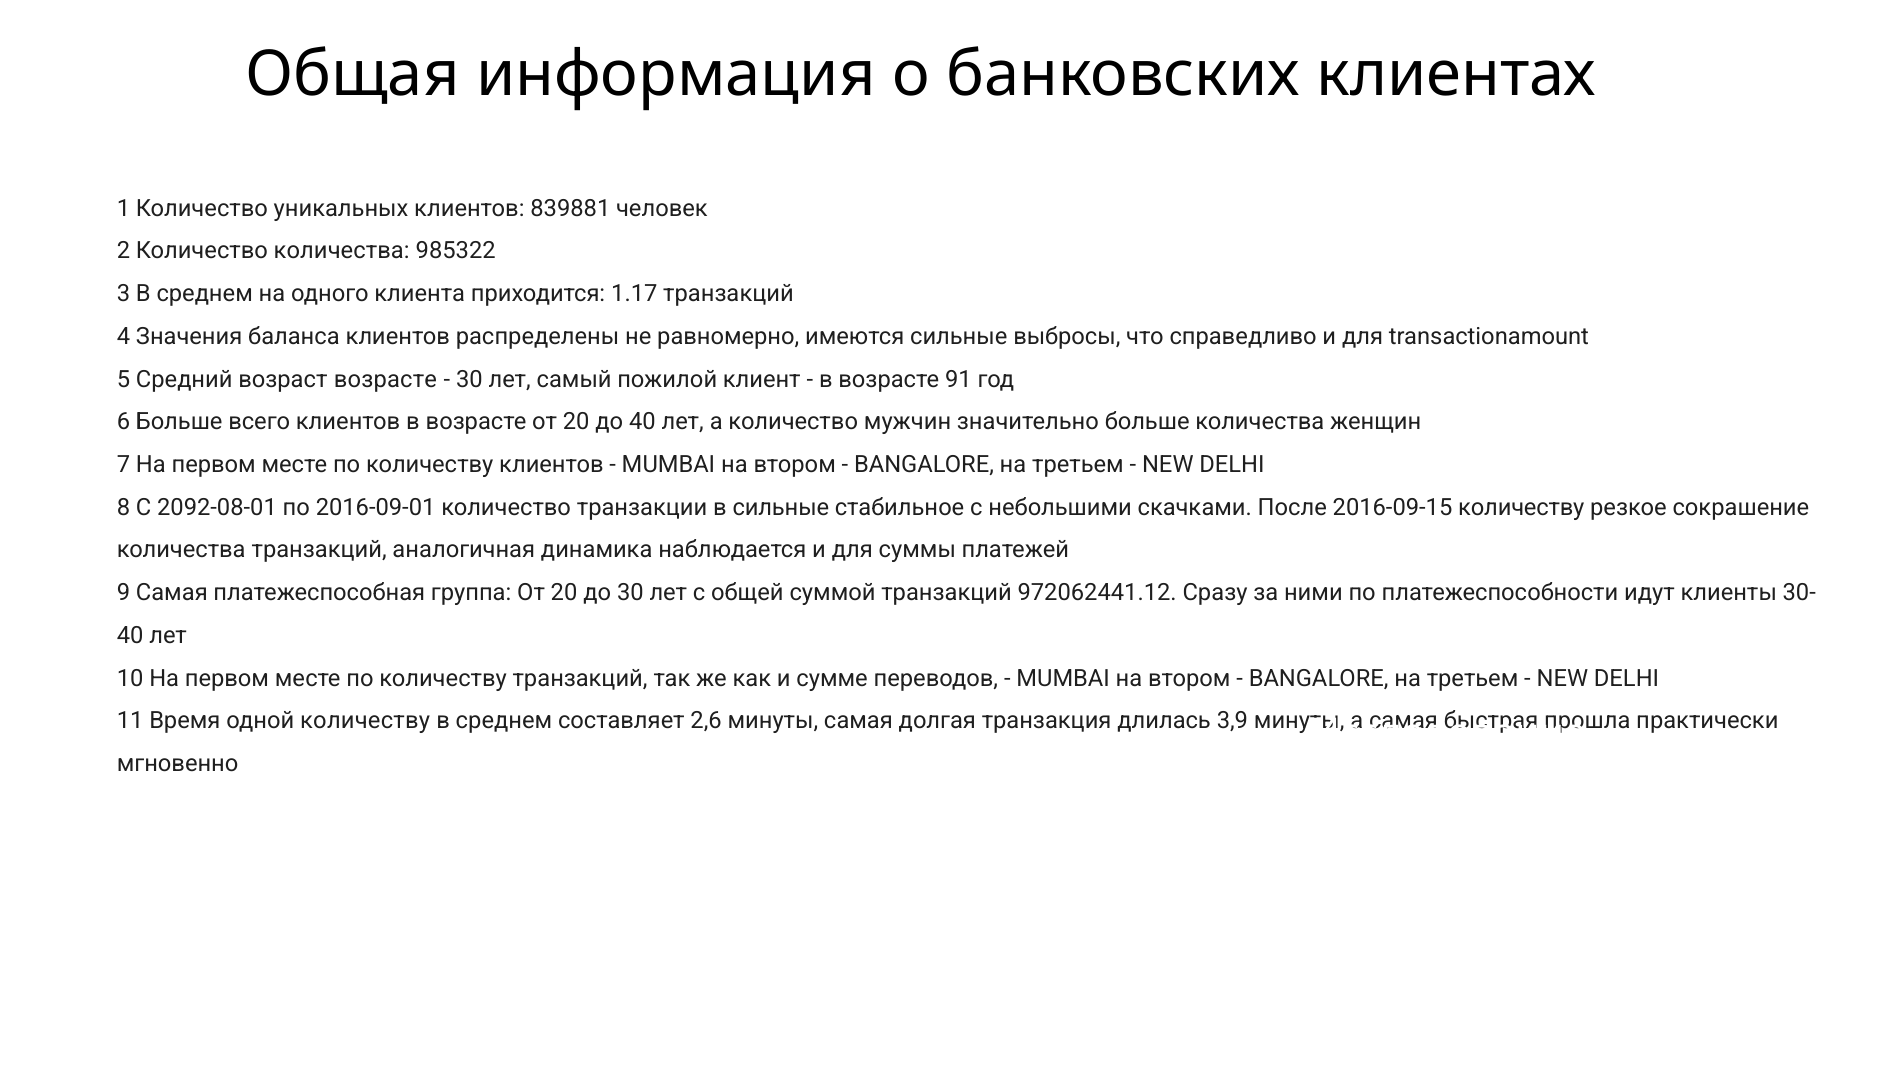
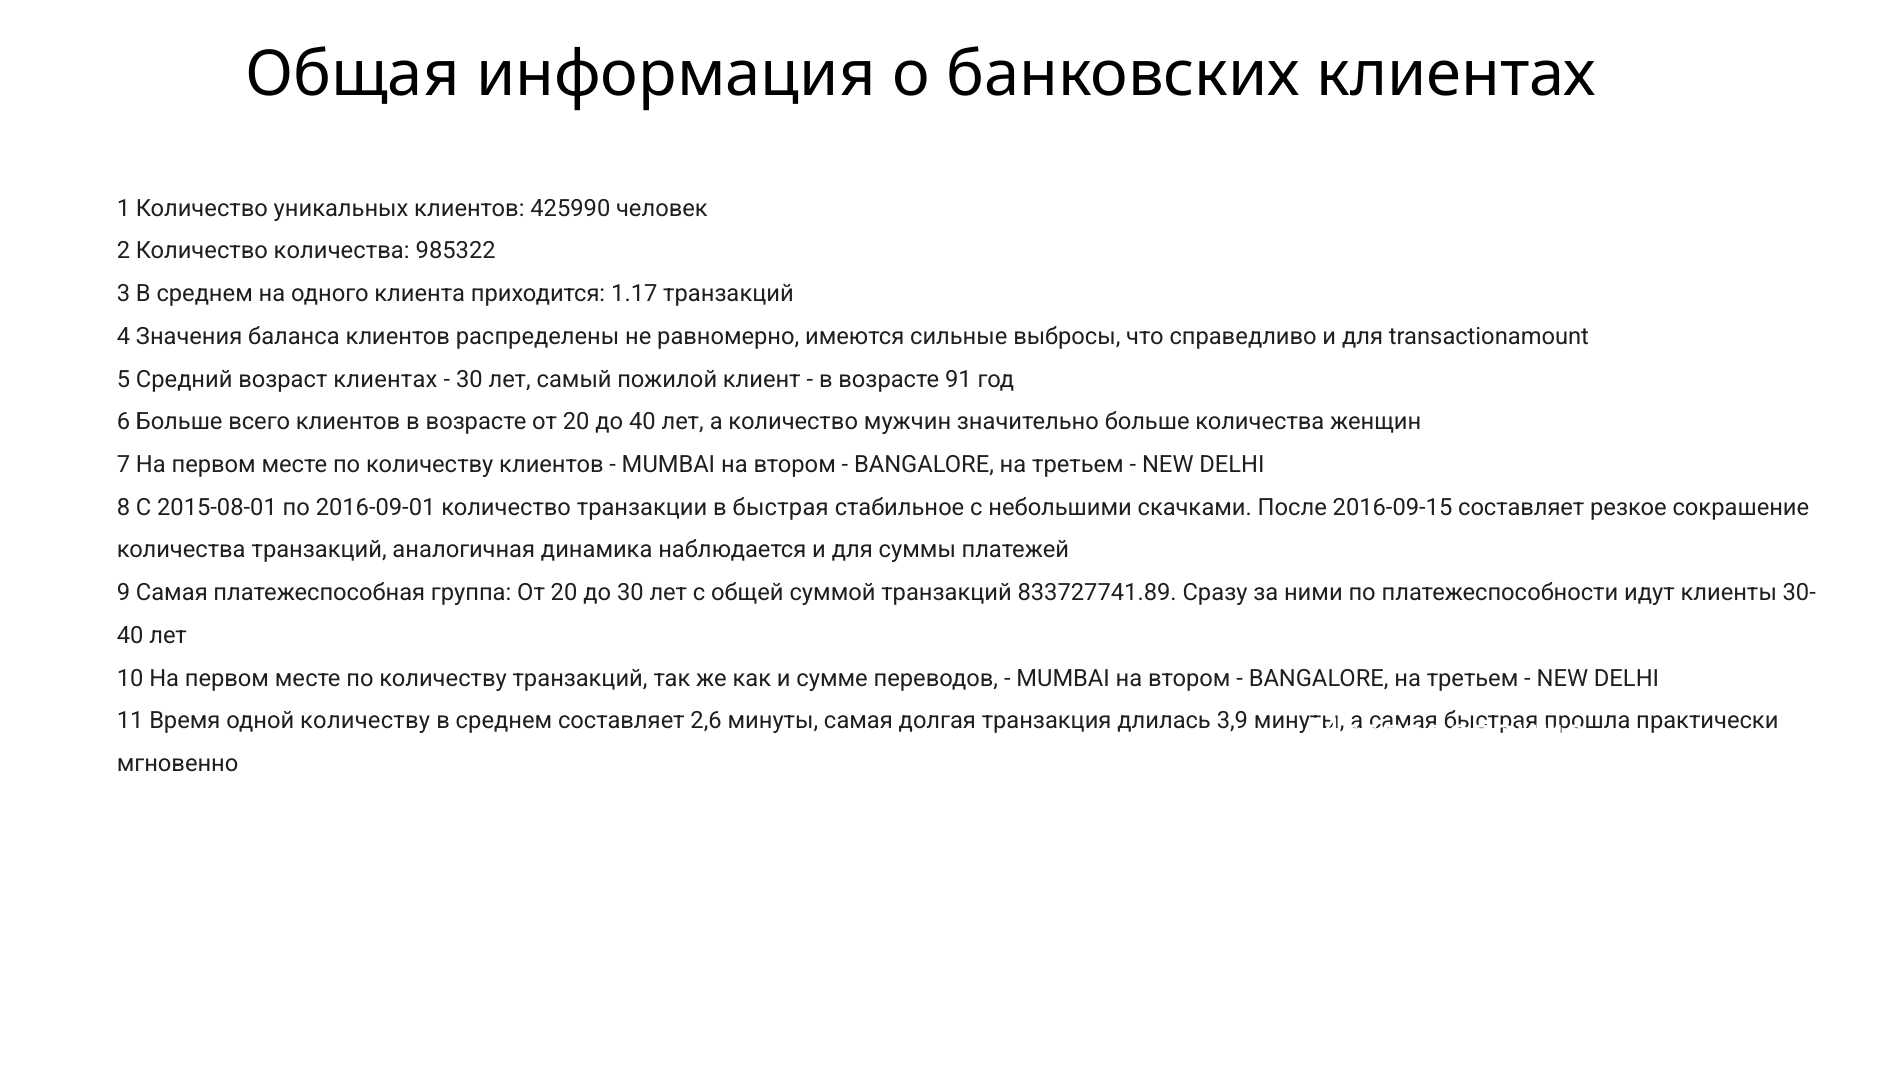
839881: 839881 -> 425990
возраст возрасте: возрасте -> клиентах
2092-08-01: 2092-08-01 -> 2015-08-01
в сильные: сильные -> быстрая
2016-09-15 количеству: количеству -> составляет
972062441.12: 972062441.12 -> 833727741.89
